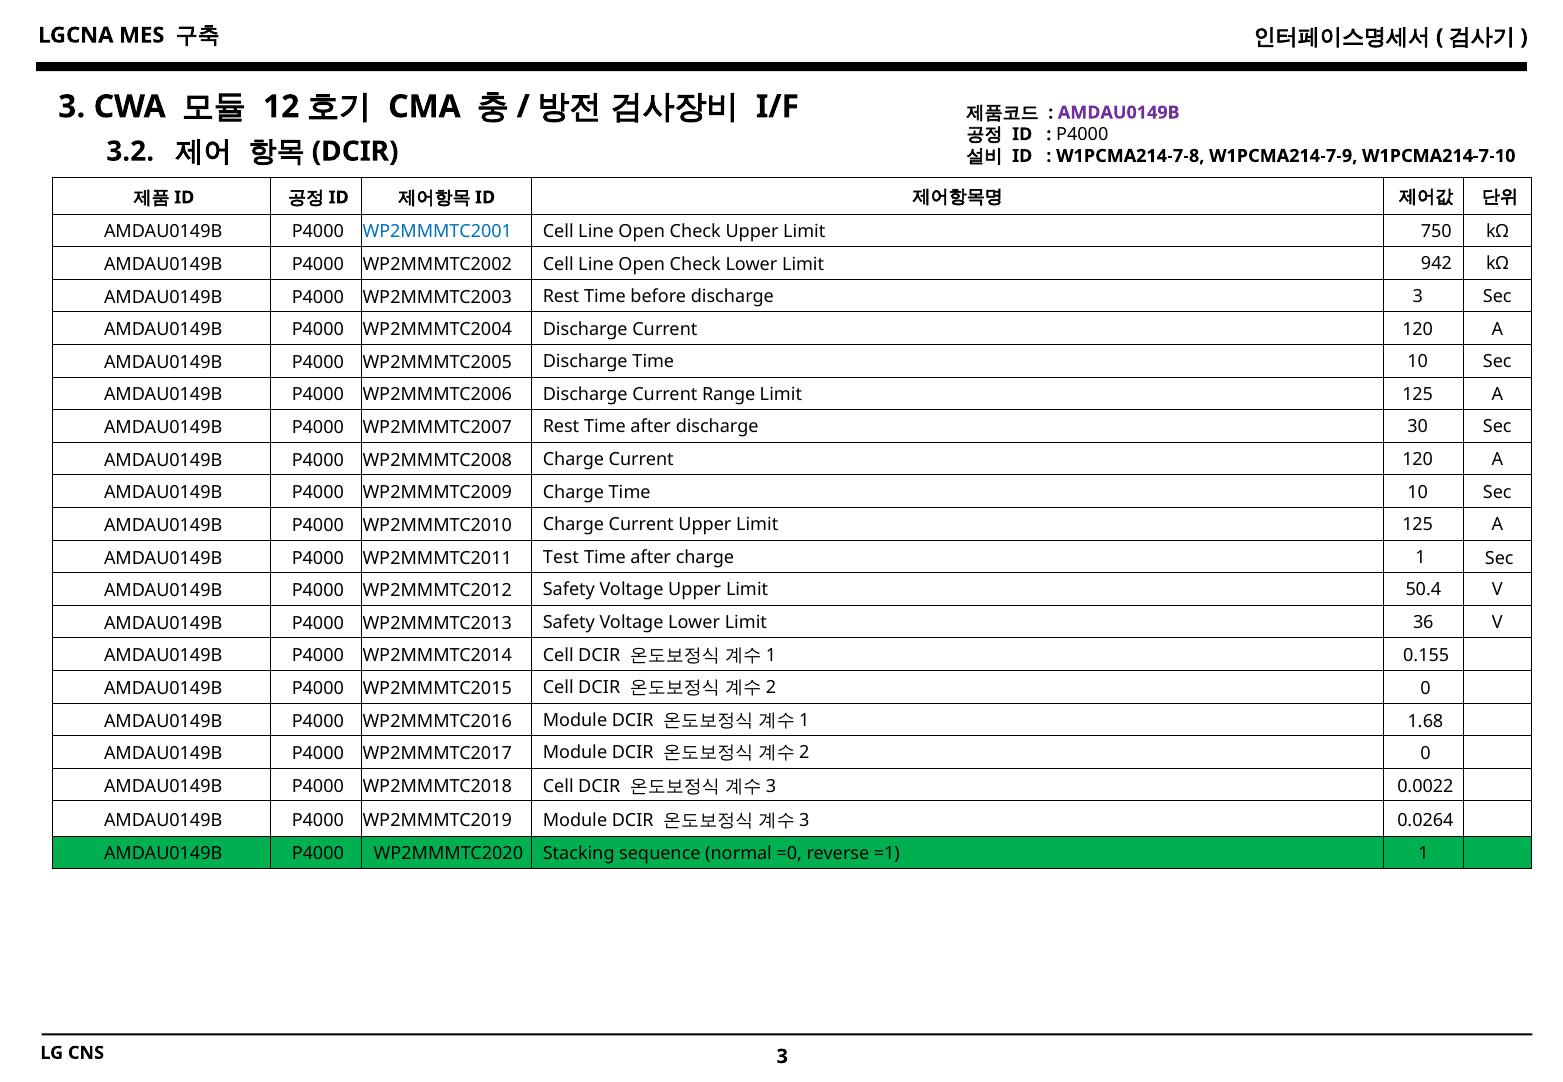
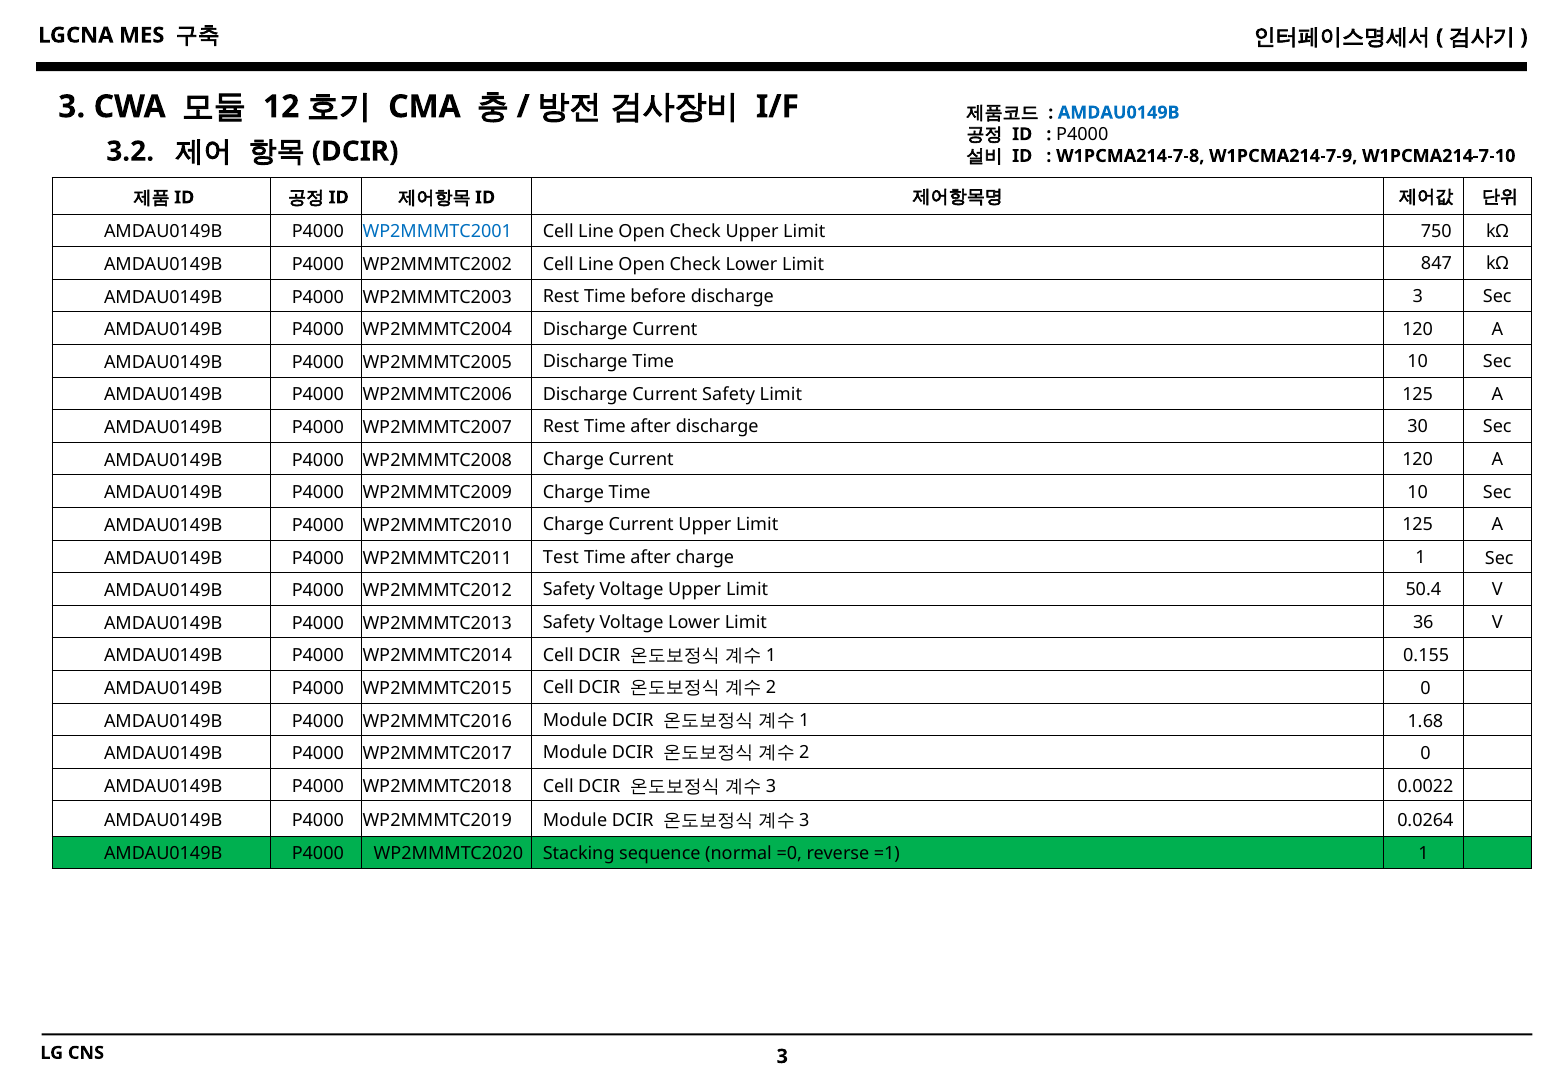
AMDAU0149B at (1119, 113) colour: purple -> blue
942: 942 -> 847
Current Range: Range -> Safety
